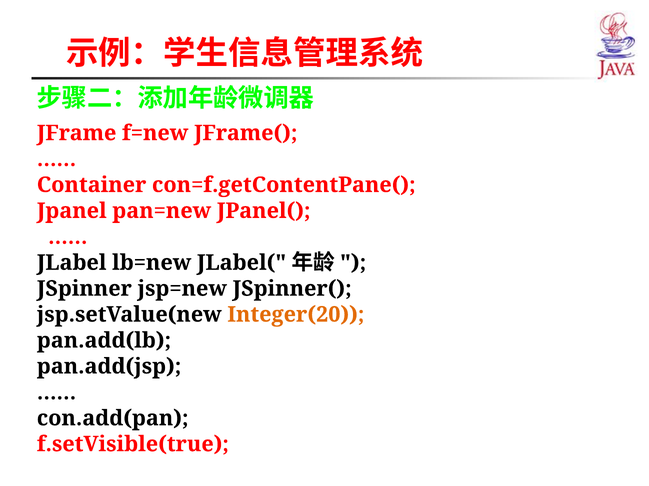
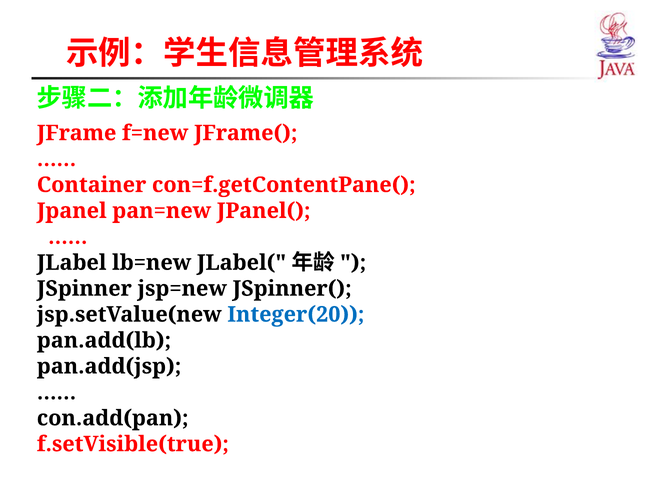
Integer(20 colour: orange -> blue
